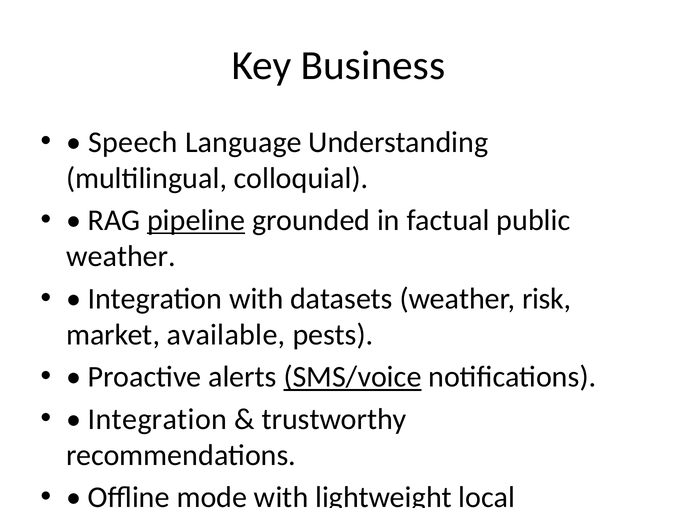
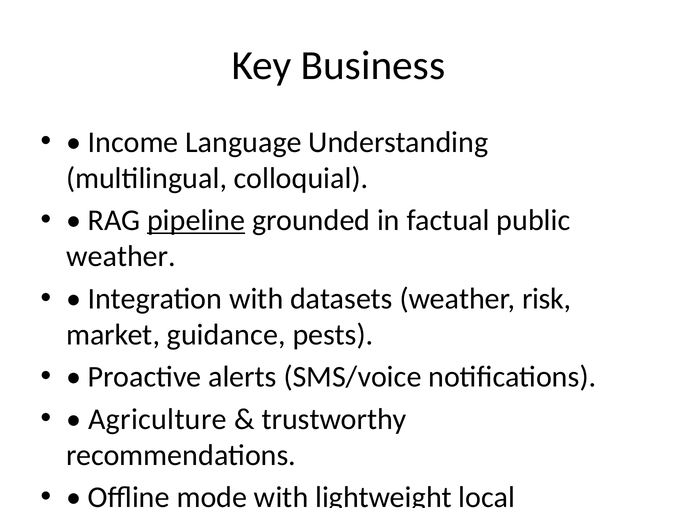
Speech: Speech -> Income
available: available -> guidance
SMS/voice underline: present -> none
Integration at (157, 419): Integration -> Agriculture
